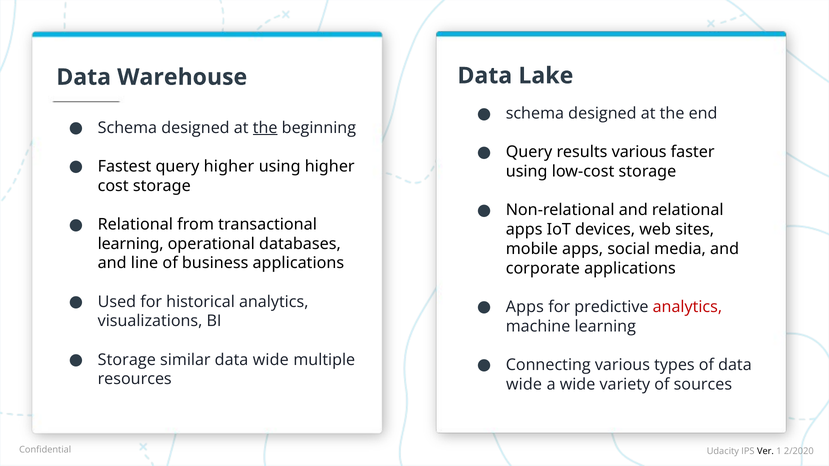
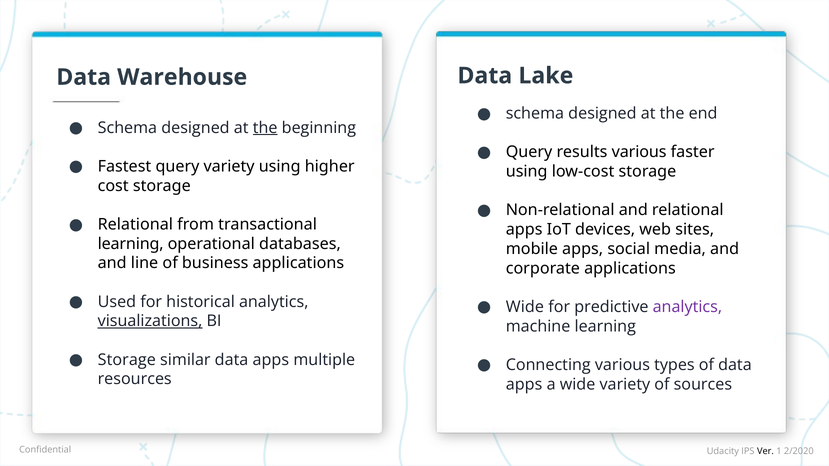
query higher: higher -> variety
Apps at (525, 307): Apps -> Wide
analytics at (687, 307) colour: red -> purple
visualizations underline: none -> present
similar data wide: wide -> apps
wide at (524, 385): wide -> apps
